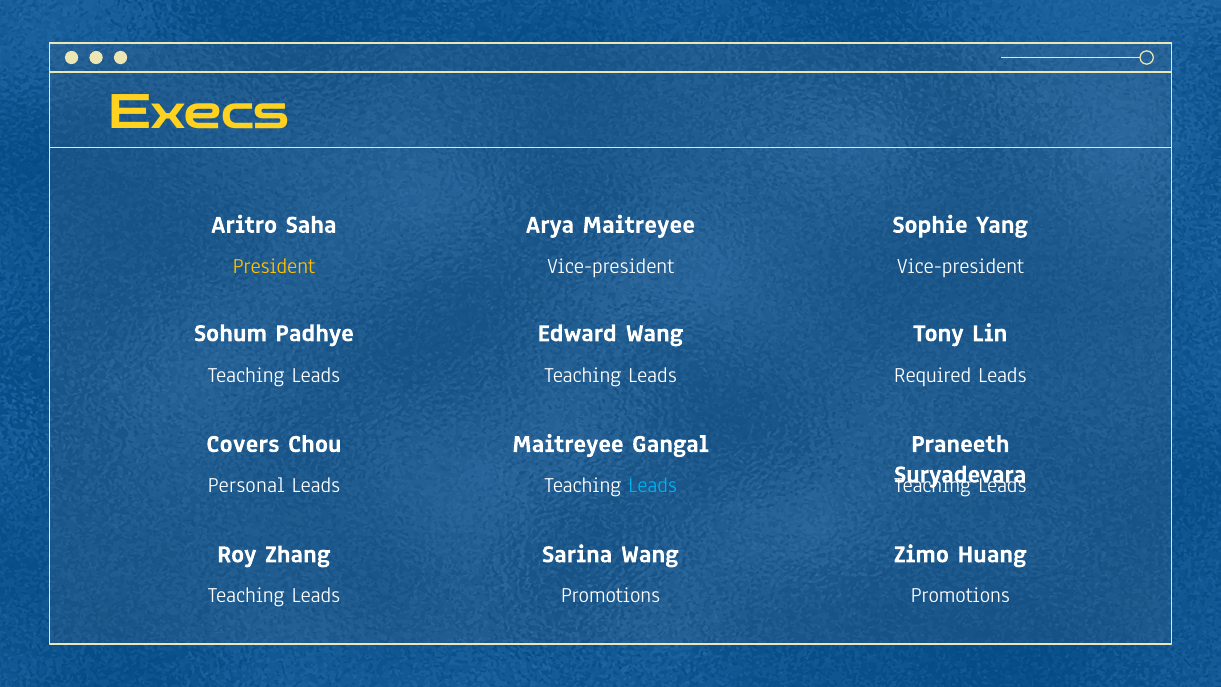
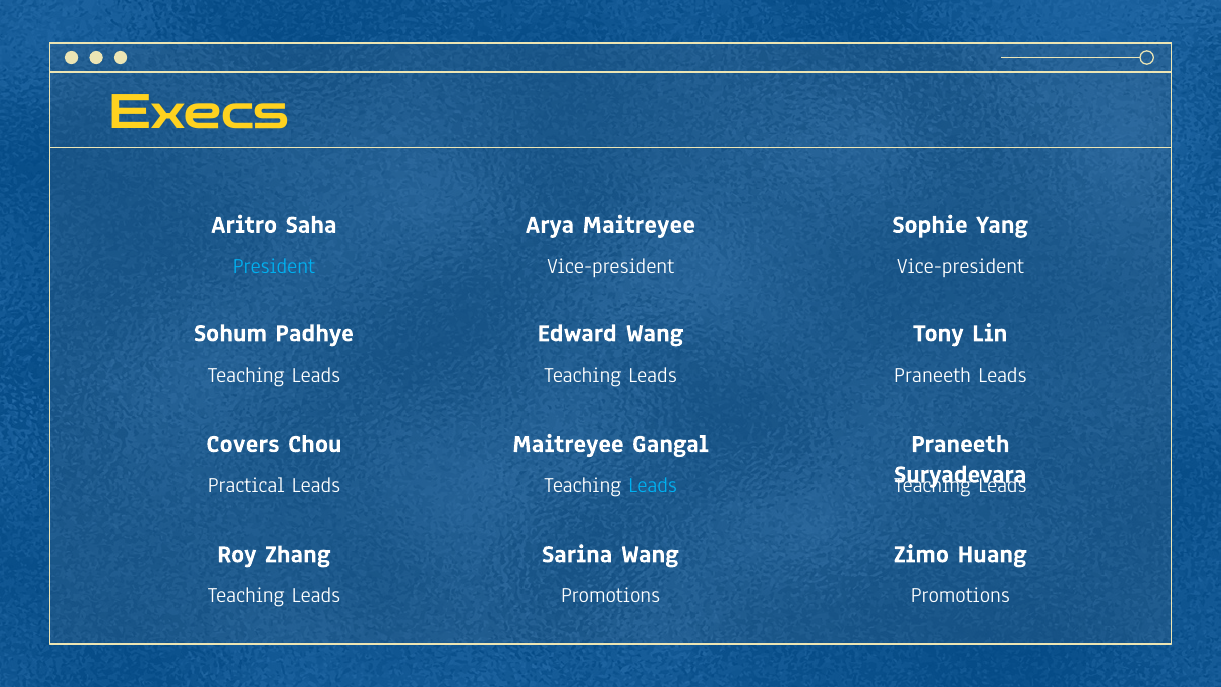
President colour: yellow -> light blue
Leads Required: Required -> Praneeth
Personal: Personal -> Practical
